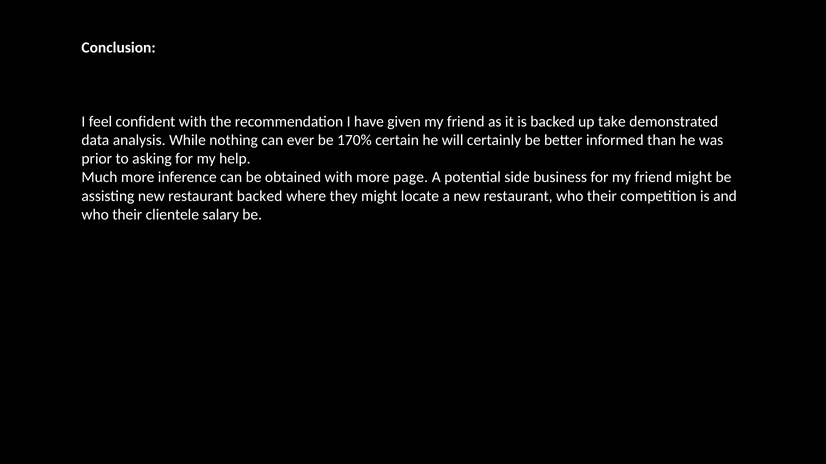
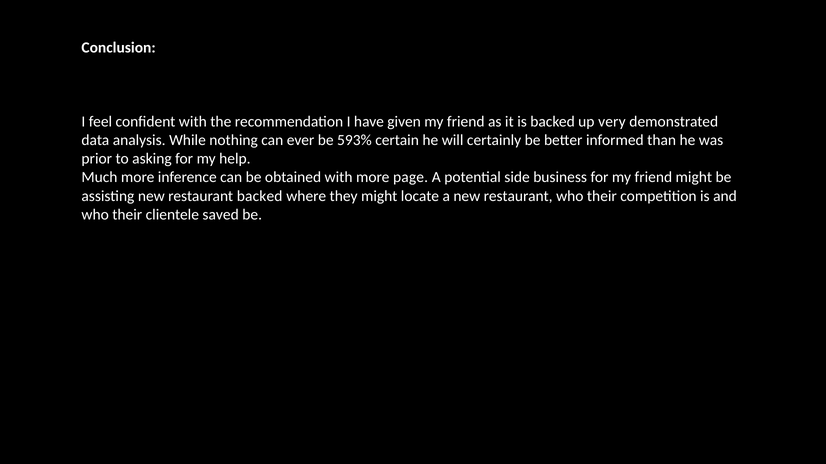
take: take -> very
170%: 170% -> 593%
salary: salary -> saved
